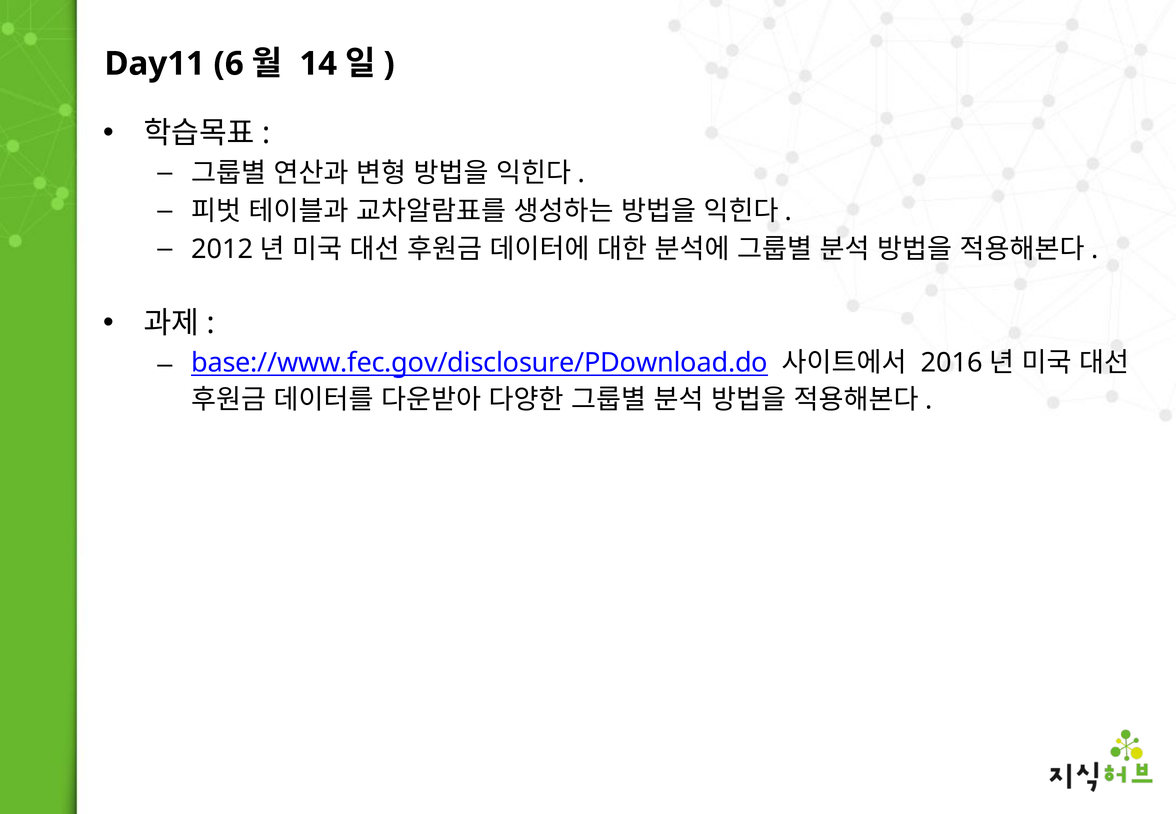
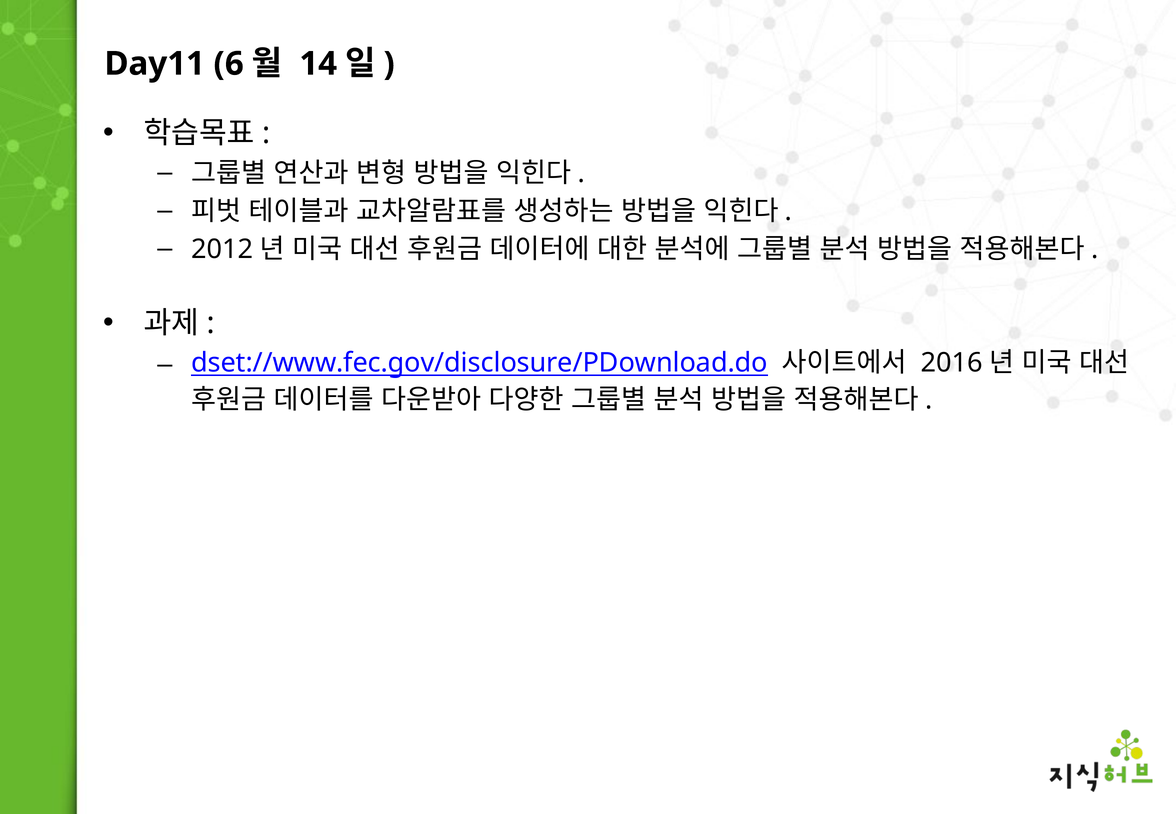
base://www.fec.gov/disclosure/PDownload.do: base://www.fec.gov/disclosure/PDownload.do -> dset://www.fec.gov/disclosure/PDownload.do
